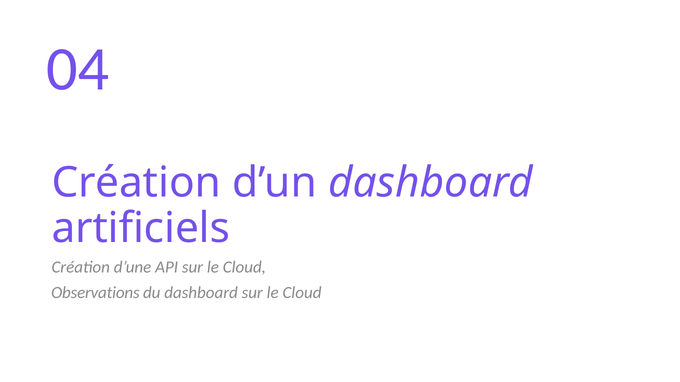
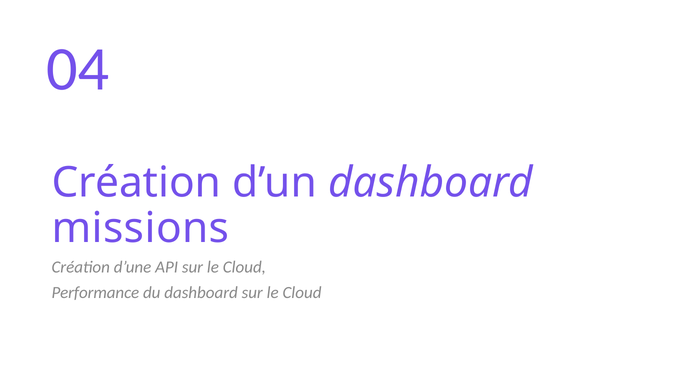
artificiels: artificiels -> missions
Observations: Observations -> Performance
